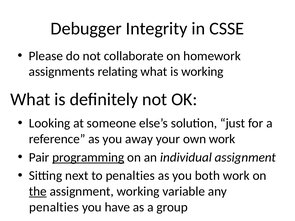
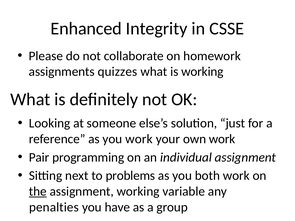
Debugger: Debugger -> Enhanced
relating: relating -> quizzes
you away: away -> work
programming underline: present -> none
to penalties: penalties -> problems
